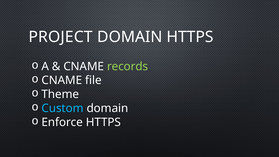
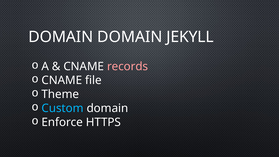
PROJECT at (61, 37): PROJECT -> DOMAIN
DOMAIN HTTPS: HTTPS -> JEKYLL
records colour: light green -> pink
